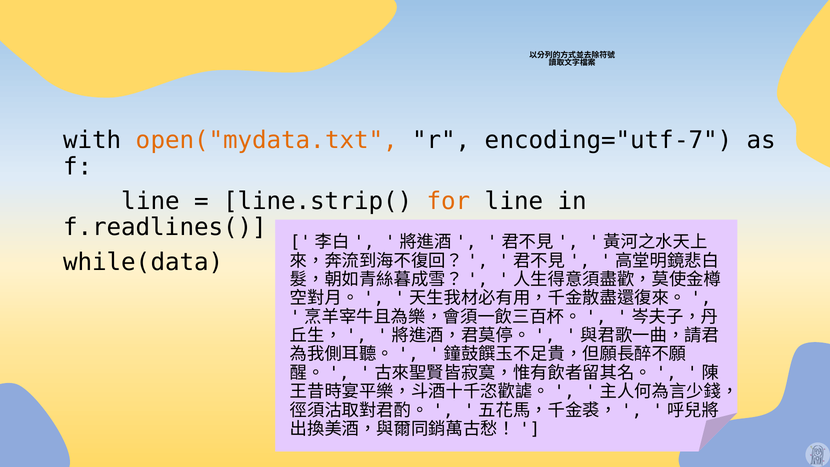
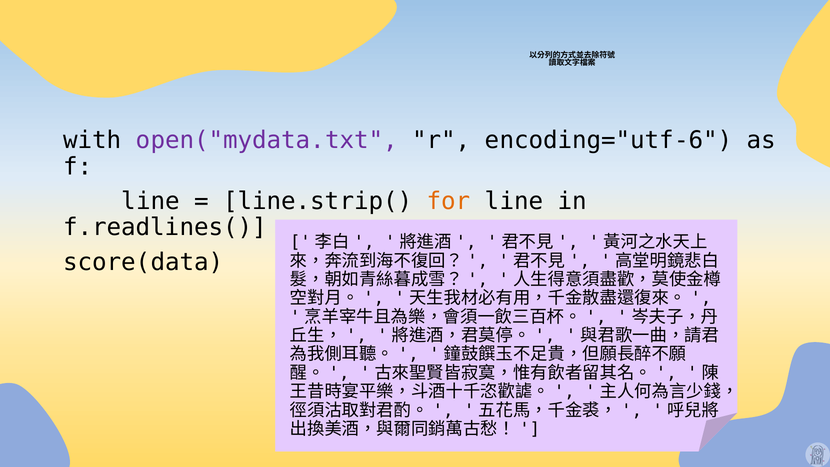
open("mydata.txt colour: orange -> purple
encoding="utf-7: encoding="utf-7 -> encoding="utf-6
while(data: while(data -> score(data
